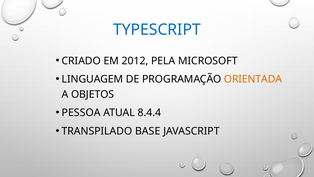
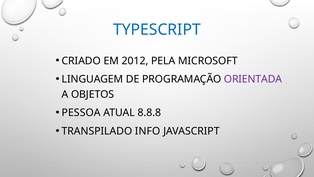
ORIENTADA colour: orange -> purple
8.4.4: 8.4.4 -> 8.8.8
BASE: BASE -> INFO
